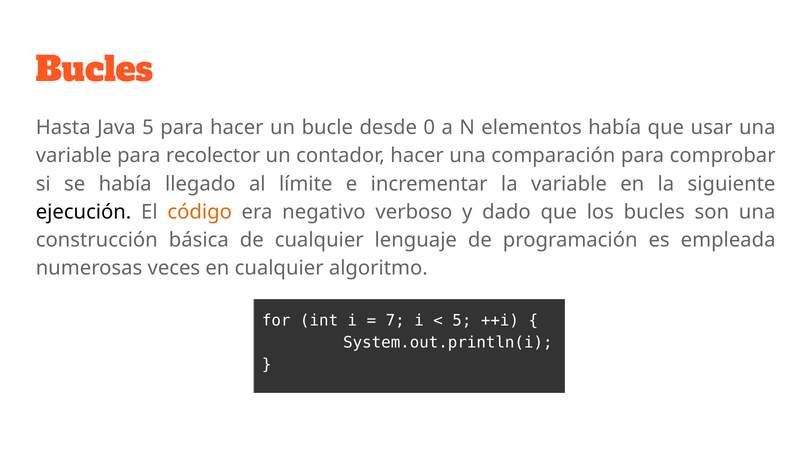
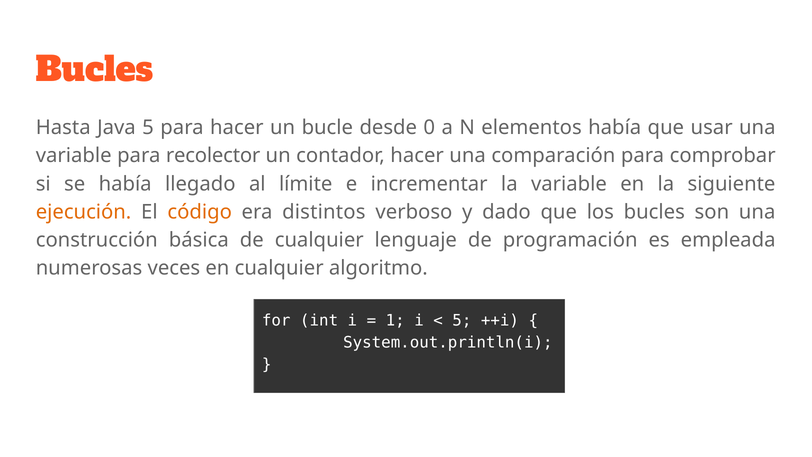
ejecución colour: black -> orange
negativo: negativo -> distintos
7: 7 -> 1
